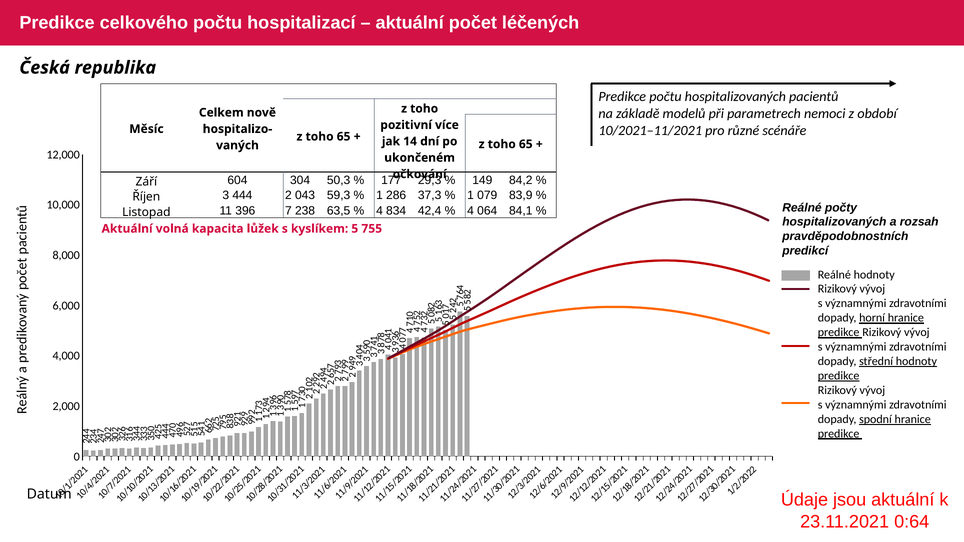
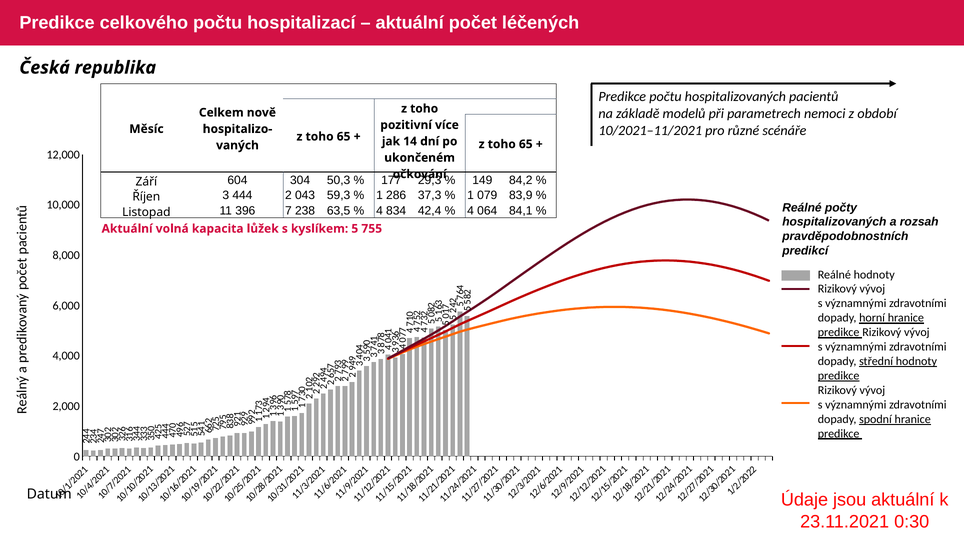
0:64: 0:64 -> 0:30
